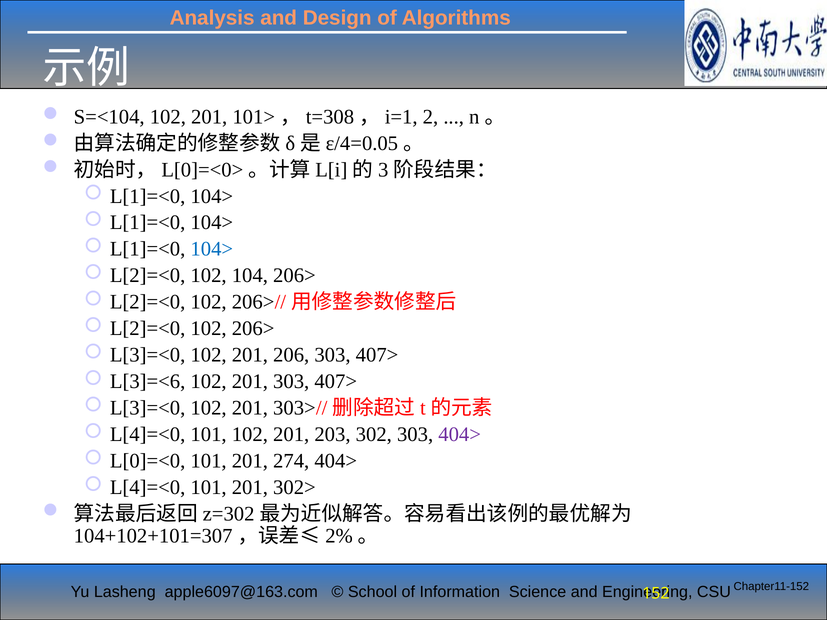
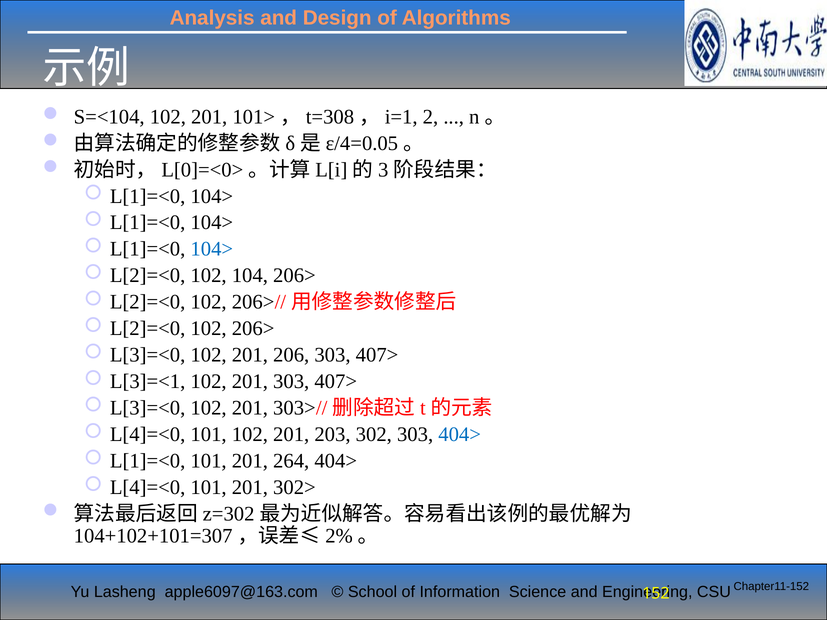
L[3]=<6: L[3]=<6 -> L[3]=<1
404> at (460, 435) colour: purple -> blue
L[0]=<0 at (148, 461): L[0]=<0 -> L[1]=<0
274: 274 -> 264
